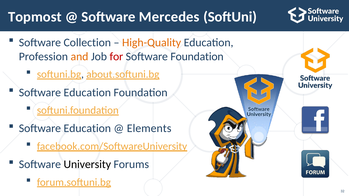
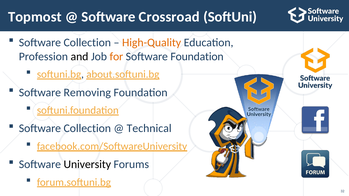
Mercedes: Mercedes -> Crossroad
and colour: orange -> black
for colour: red -> orange
Education at (87, 93): Education -> Removing
Education at (87, 129): Education -> Collection
Elements: Elements -> Technical
